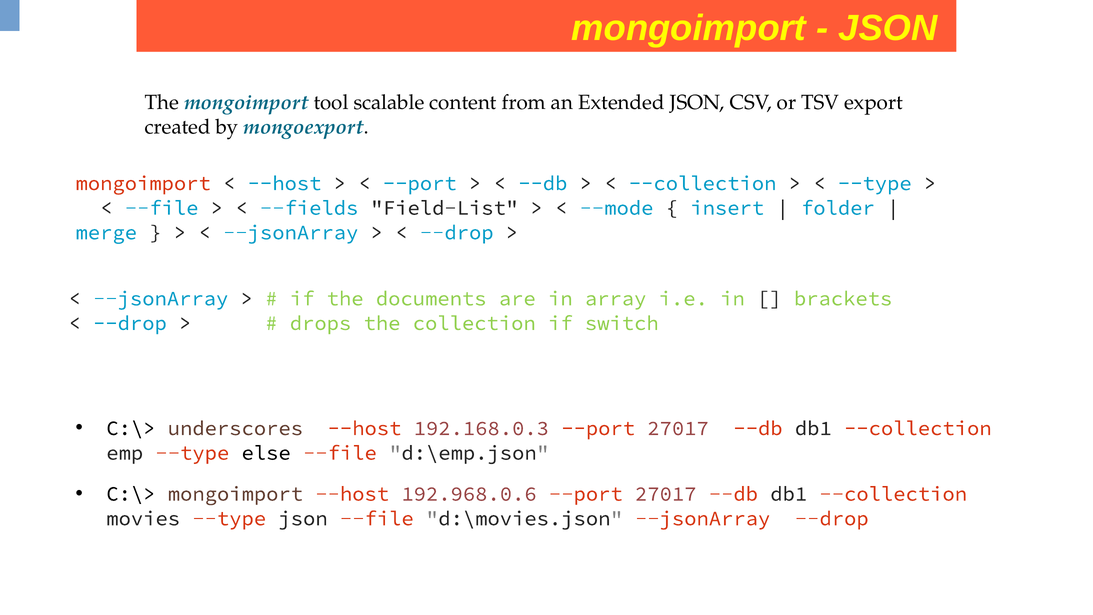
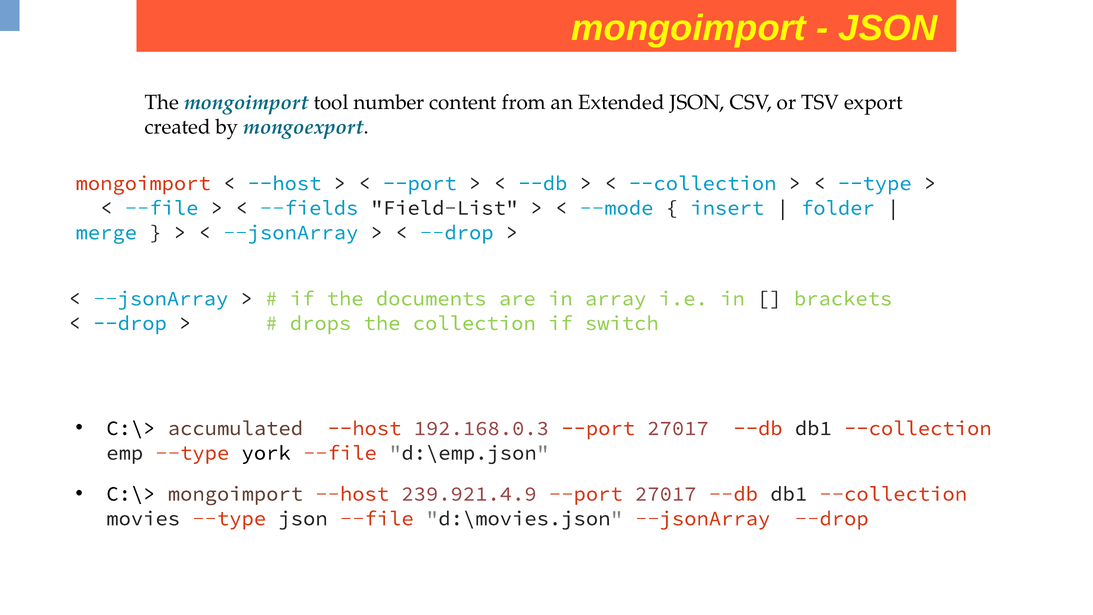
scalable: scalable -> number
underscores: underscores -> accumulated
else: else -> york
192.968.0.6: 192.968.0.6 -> 239.921.4.9
